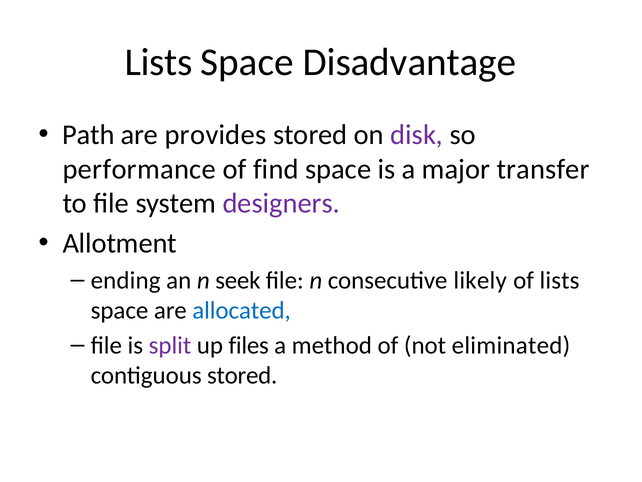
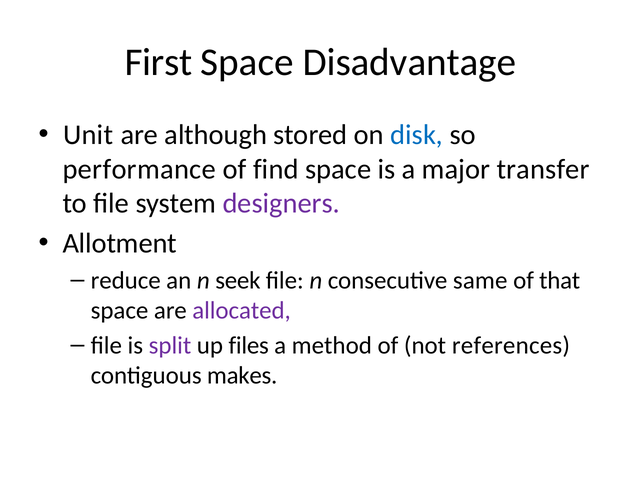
Lists at (159, 62): Lists -> First
Path: Path -> Unit
provides: provides -> although
disk colour: purple -> blue
ending: ending -> reduce
likely: likely -> same
of lists: lists -> that
allocated colour: blue -> purple
eliminated: eliminated -> references
contiguous stored: stored -> makes
